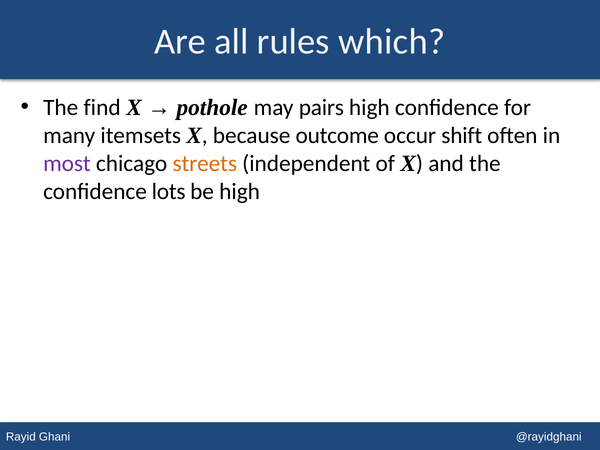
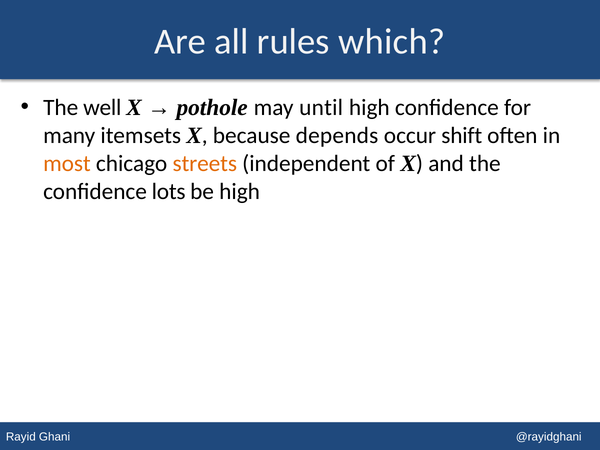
find: find -> well
pairs: pairs -> until
outcome: outcome -> depends
most colour: purple -> orange
